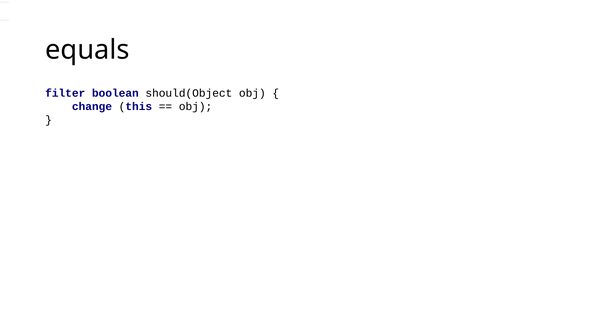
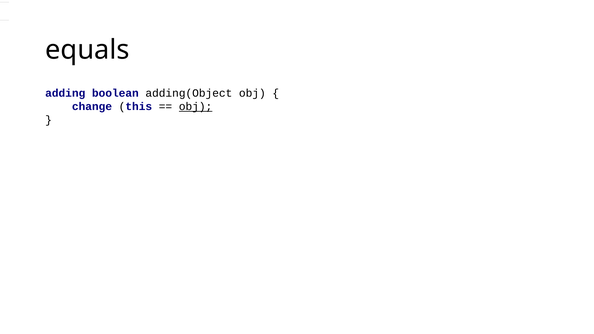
filter: filter -> adding
should(Object: should(Object -> adding(Object
obj at (196, 107) underline: none -> present
